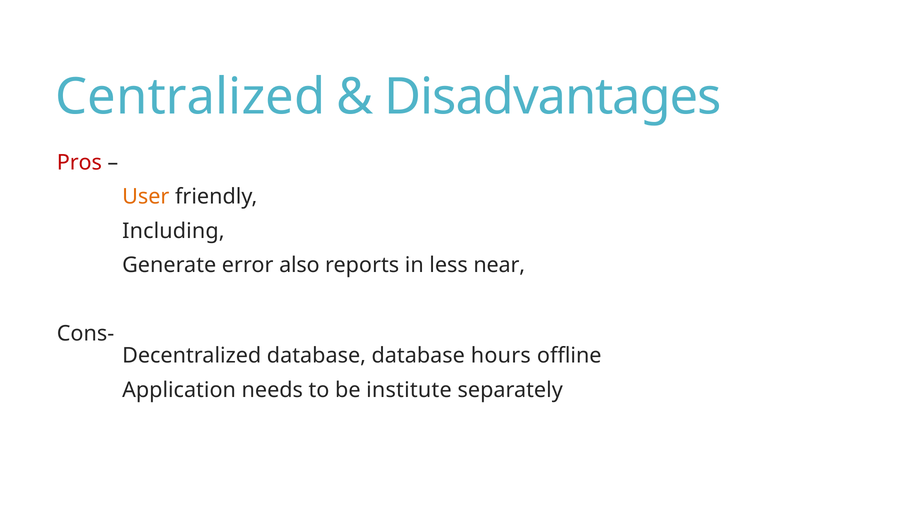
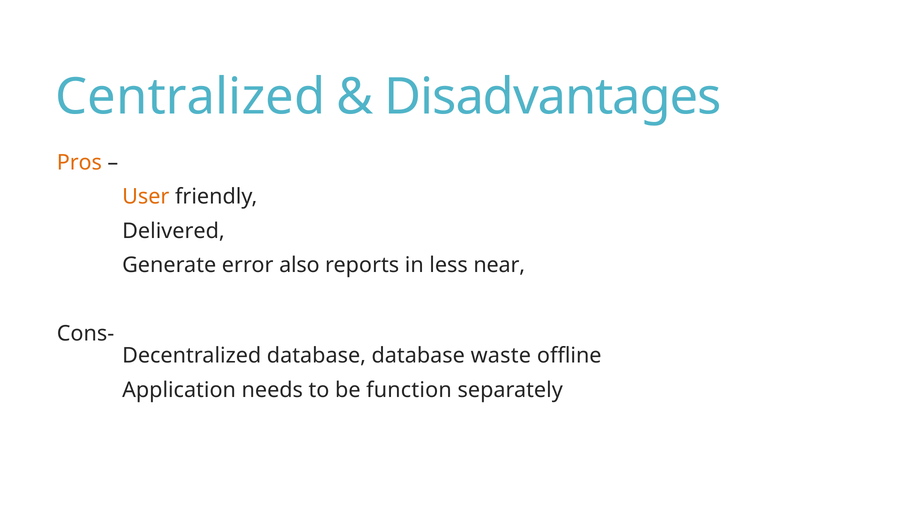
Pros colour: red -> orange
Including: Including -> Delivered
hours: hours -> waste
institute: institute -> function
